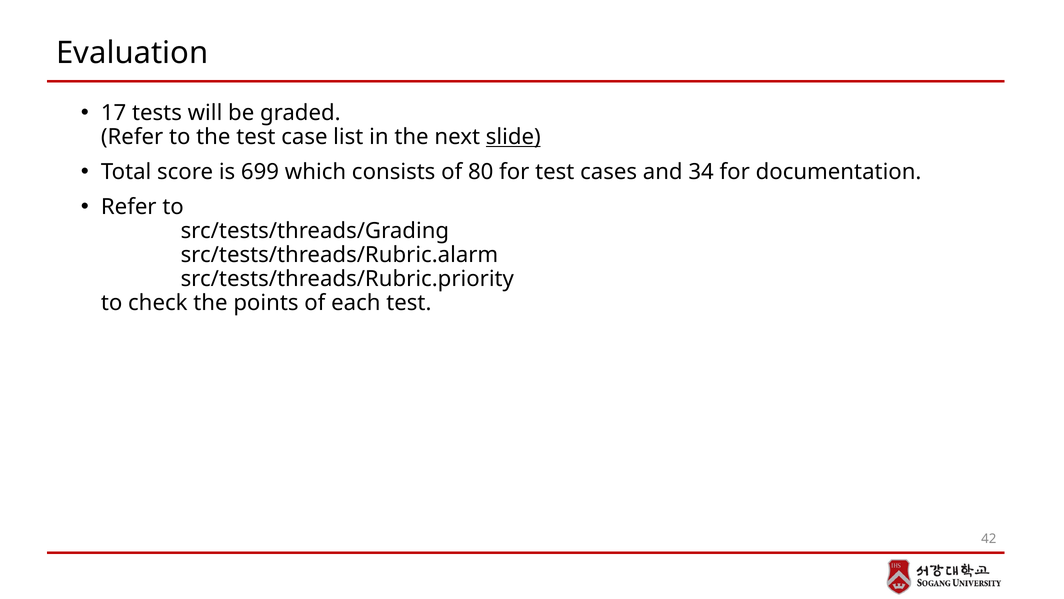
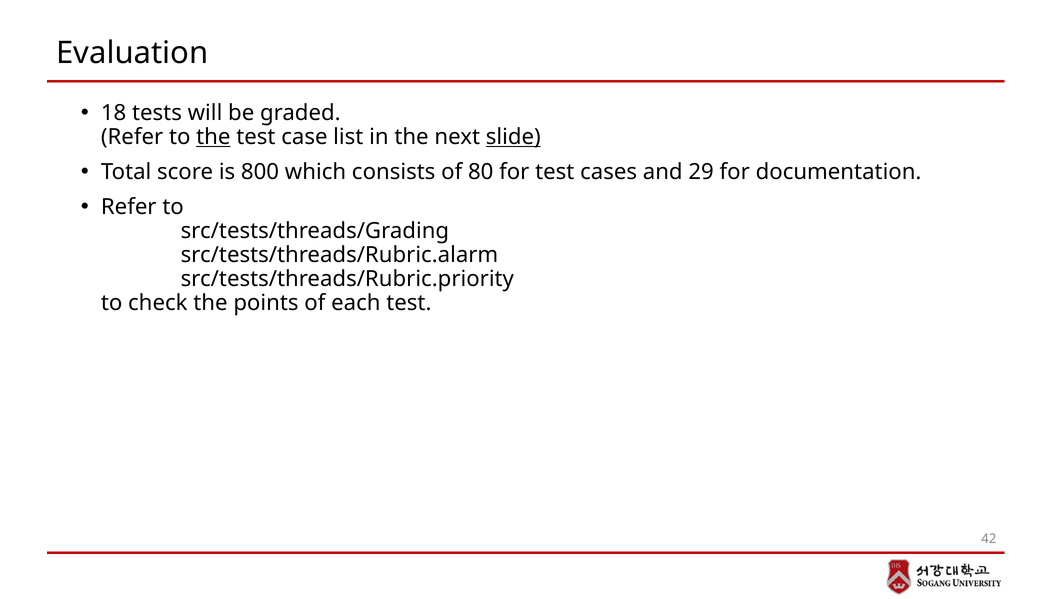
17: 17 -> 18
the at (213, 137) underline: none -> present
699: 699 -> 800
34: 34 -> 29
